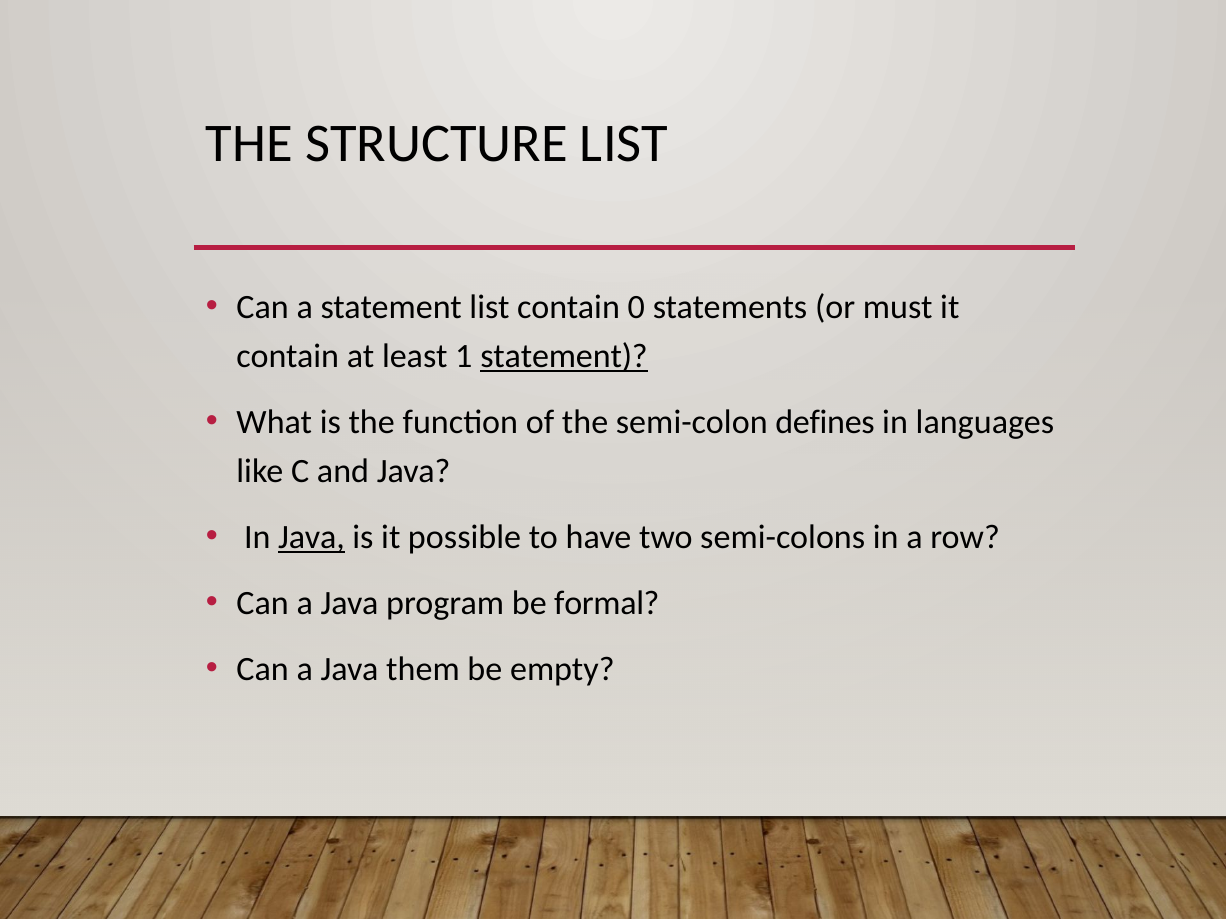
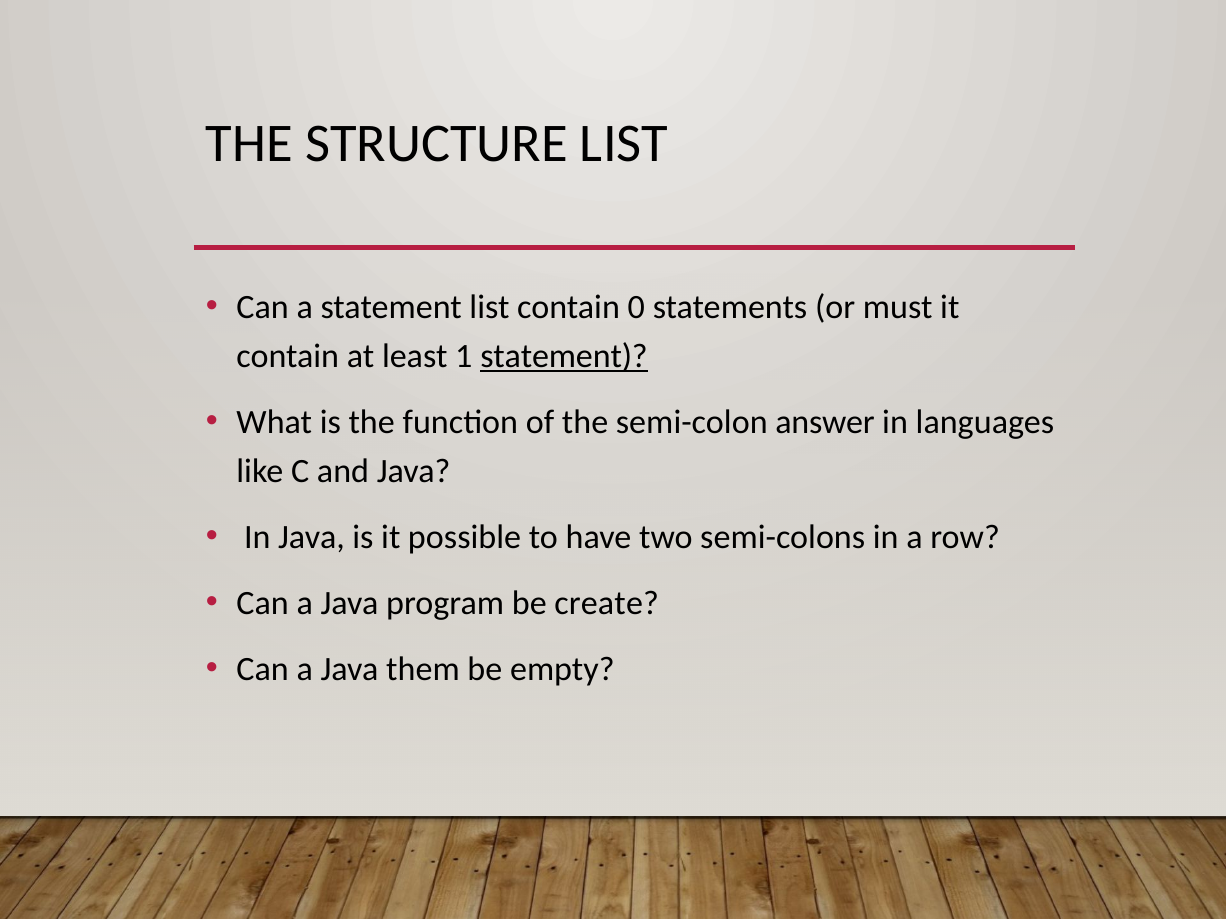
defines: defines -> answer
Java at (311, 538) underline: present -> none
formal: formal -> create
